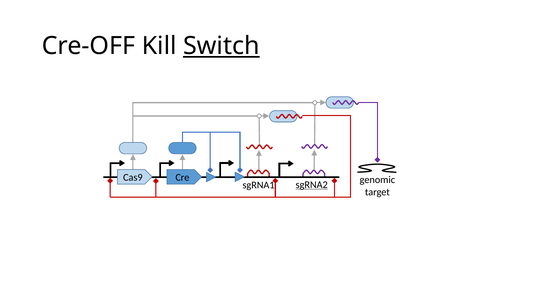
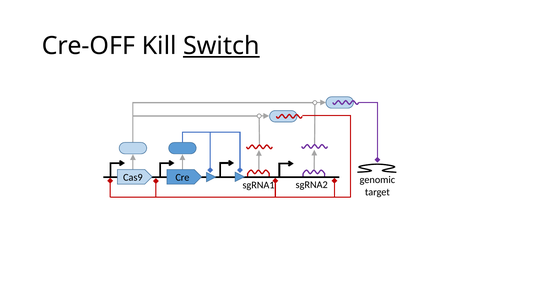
sgRNA2 underline: present -> none
